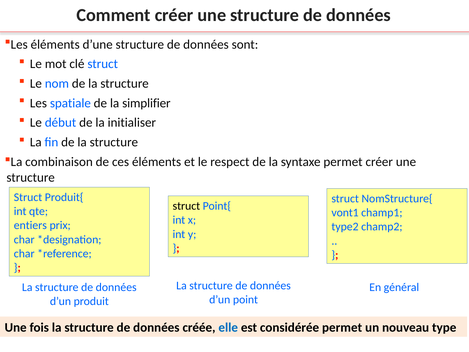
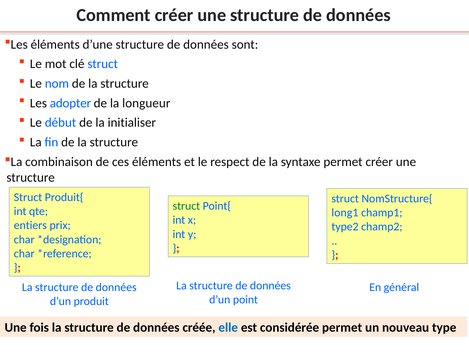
spatiale: spatiale -> adopter
simplifier: simplifier -> longueur
struct at (186, 206) colour: black -> green
vont1: vont1 -> long1
